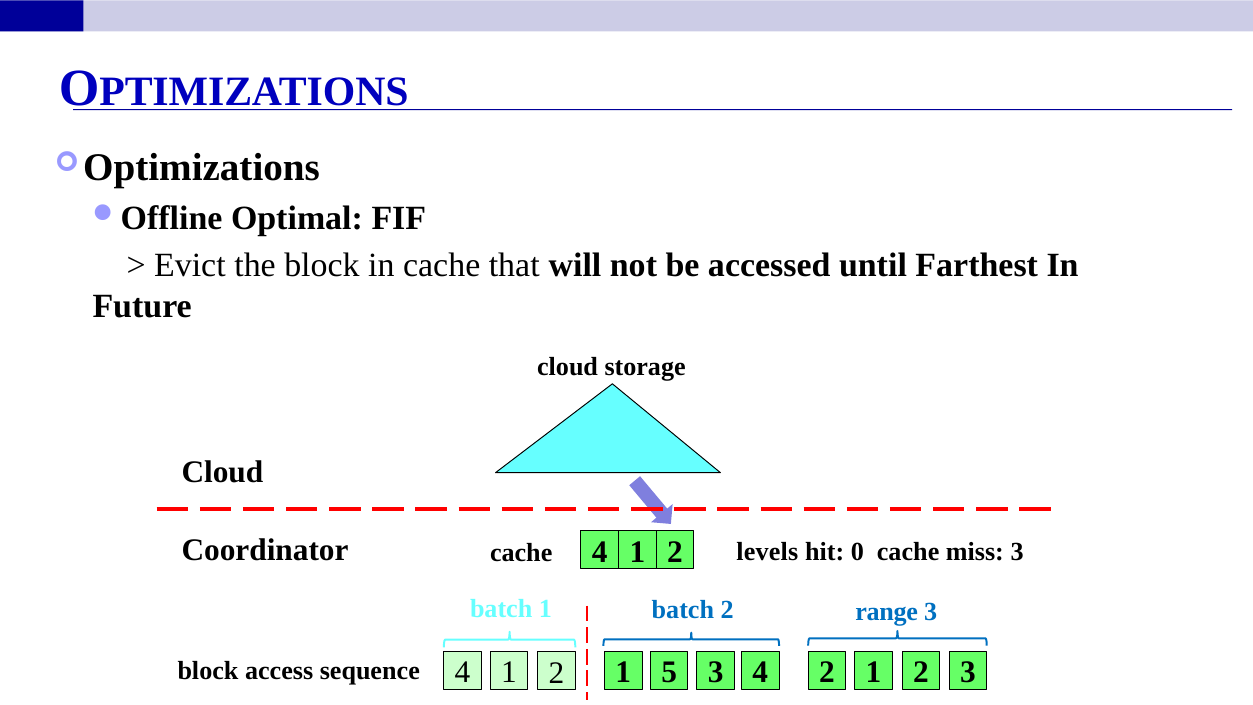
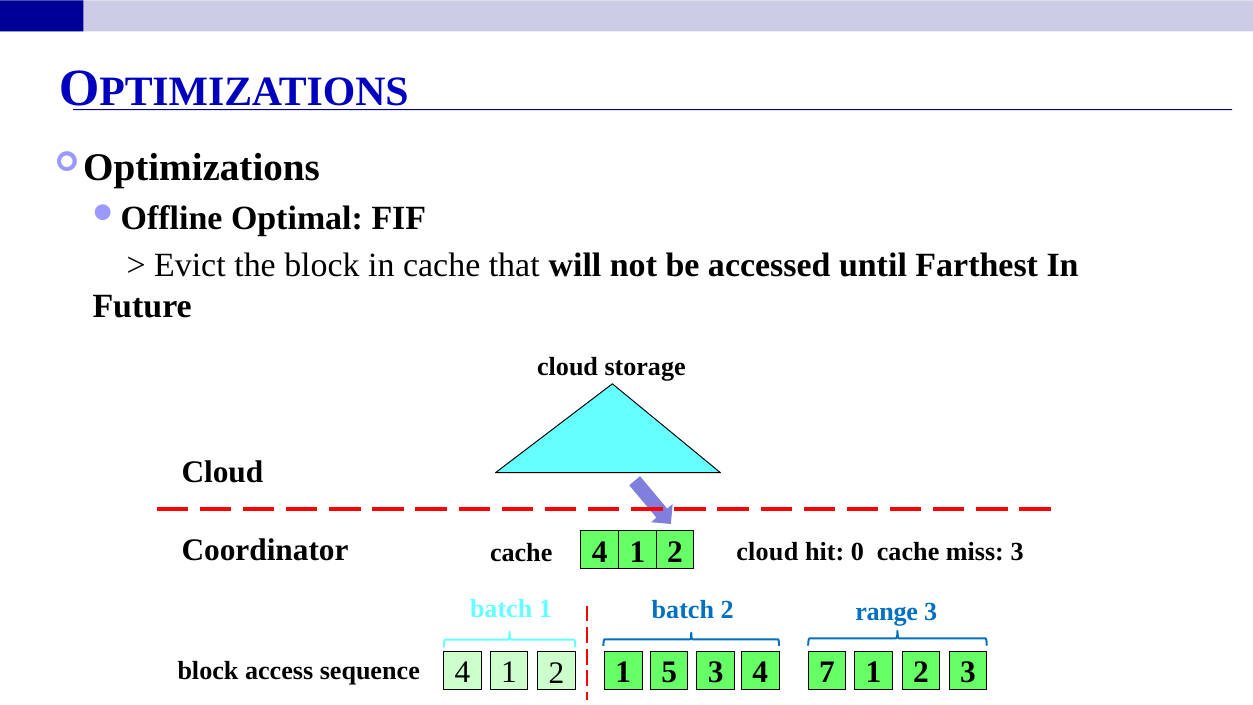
levels at (767, 552): levels -> cloud
4 2: 2 -> 7
